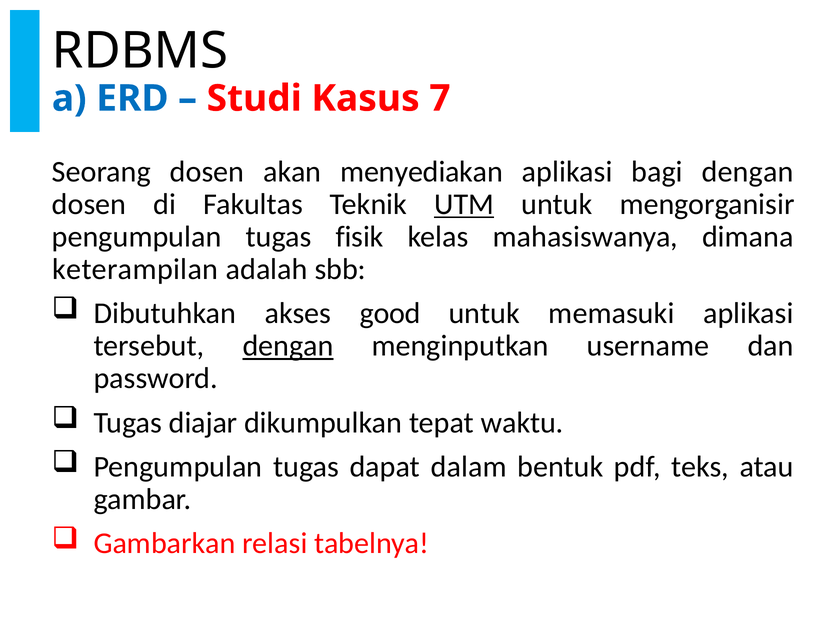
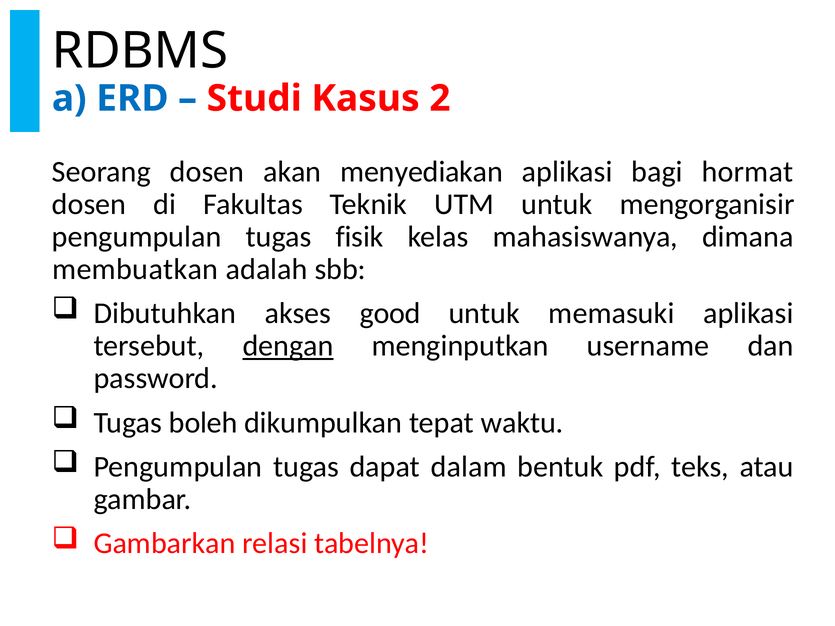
7: 7 -> 2
bagi dengan: dengan -> hormat
UTM underline: present -> none
keterampilan: keterampilan -> membuatkan
diajar: diajar -> boleh
